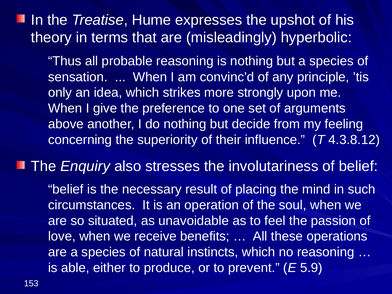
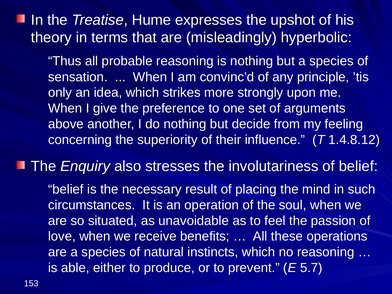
4.3.8.12: 4.3.8.12 -> 1.4.8.12
5.9: 5.9 -> 5.7
